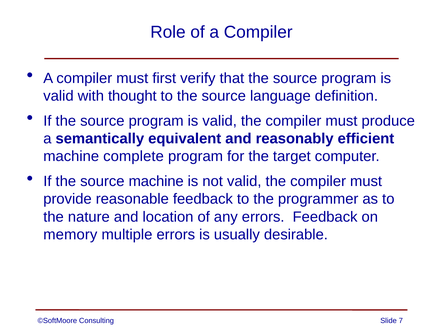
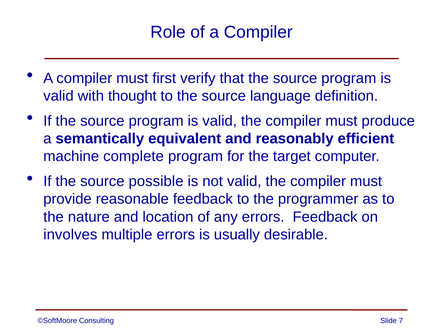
source machine: machine -> possible
memory: memory -> involves
